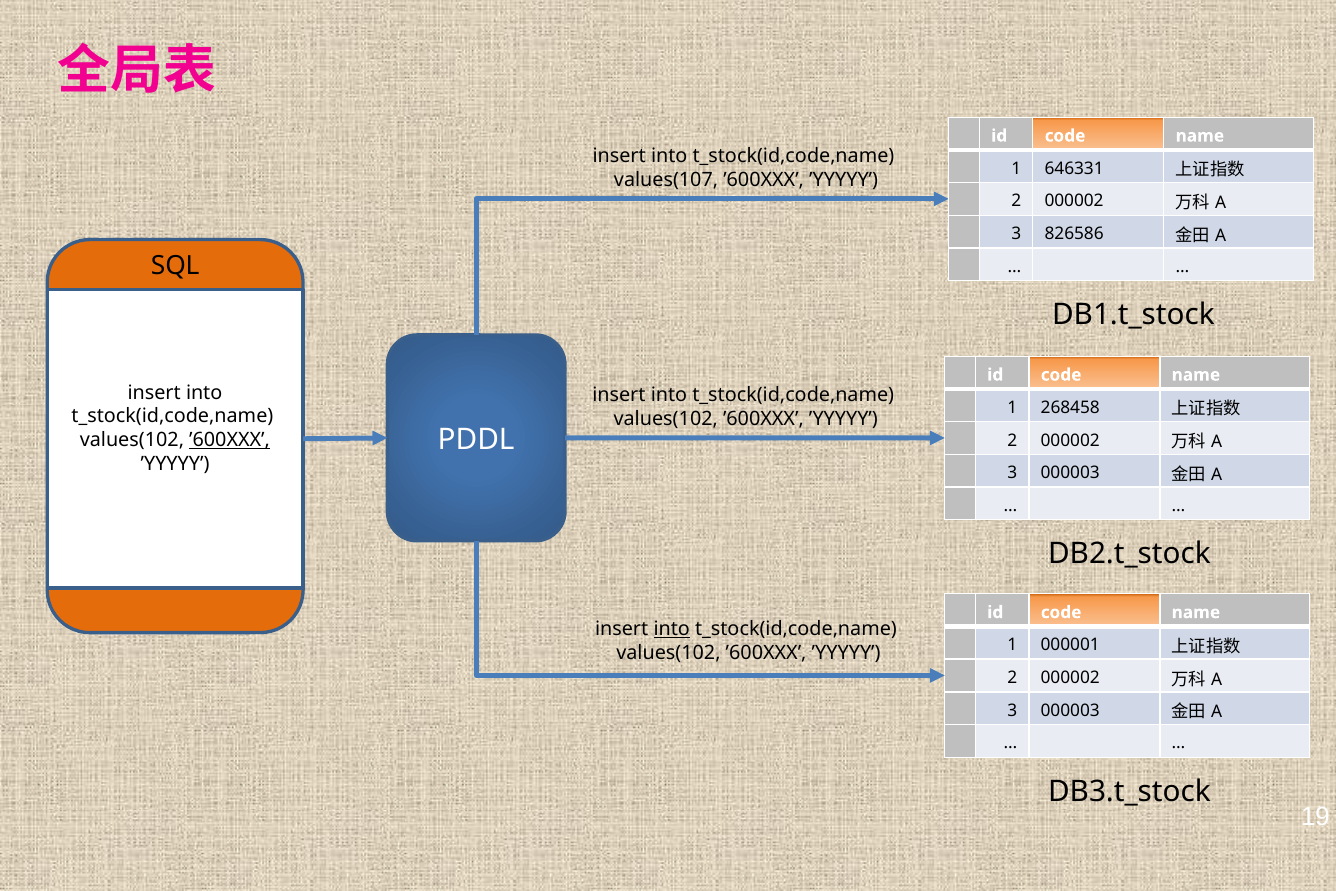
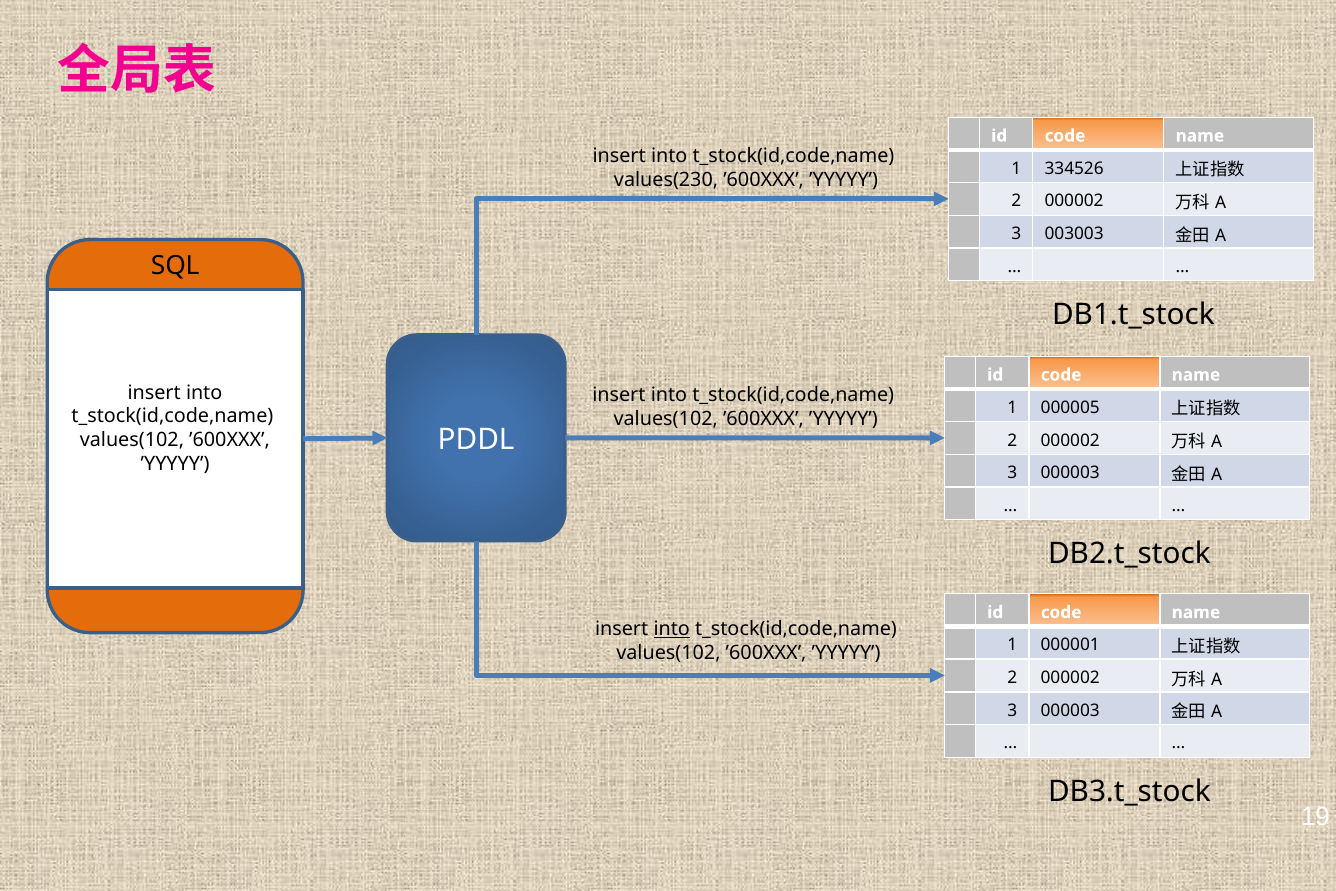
646331: 646331 -> 334526
values(107: values(107 -> values(230
826586: 826586 -> 003003
268458: 268458 -> 000005
’600XXX at (230, 440) underline: present -> none
